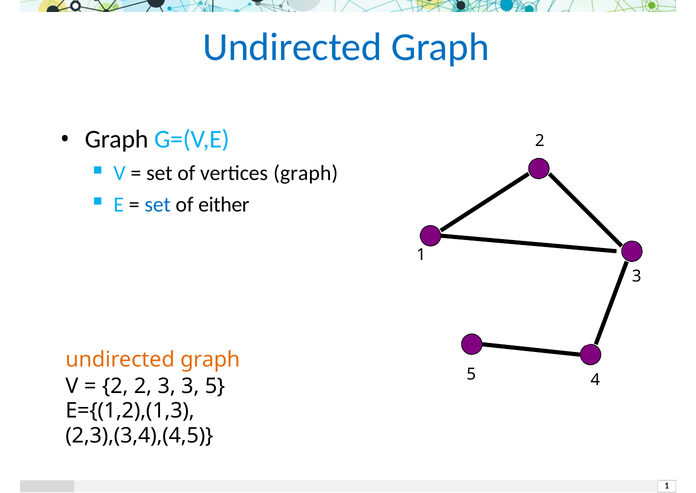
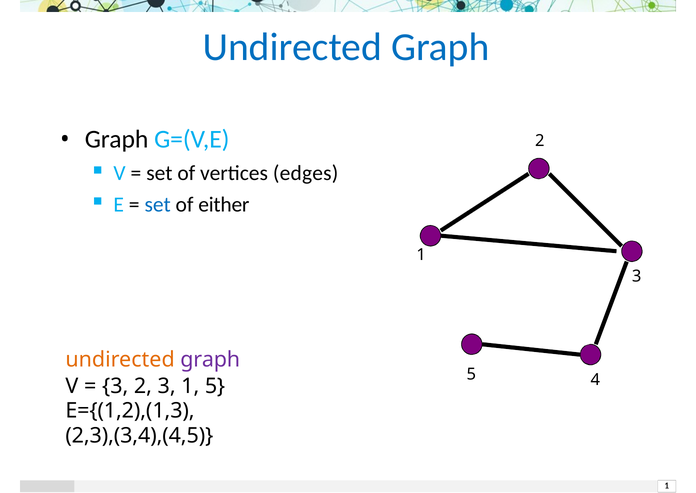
vertices graph: graph -> edges
graph at (210, 359) colour: orange -> purple
2 at (115, 386): 2 -> 3
3 3: 3 -> 1
